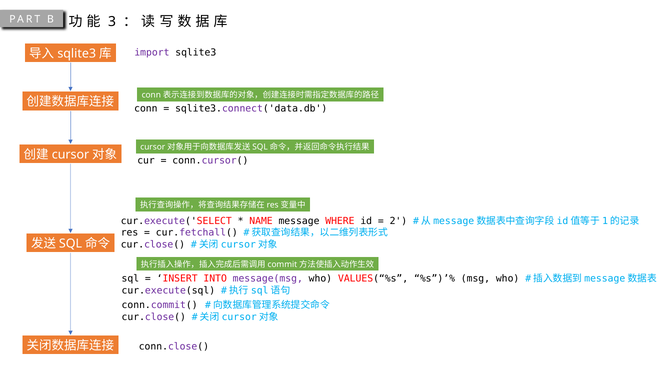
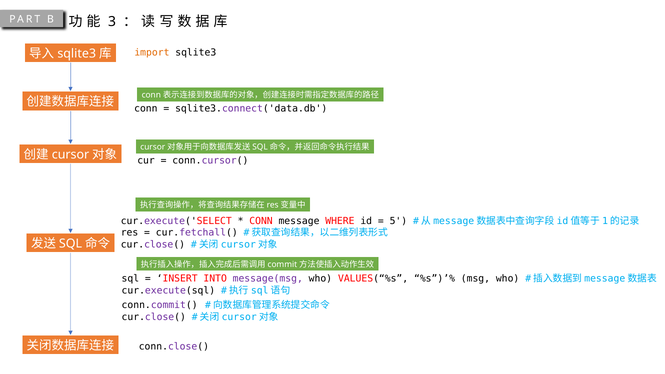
import colour: purple -> orange
NAME at (261, 221): NAME -> CONN
2: 2 -> 5
